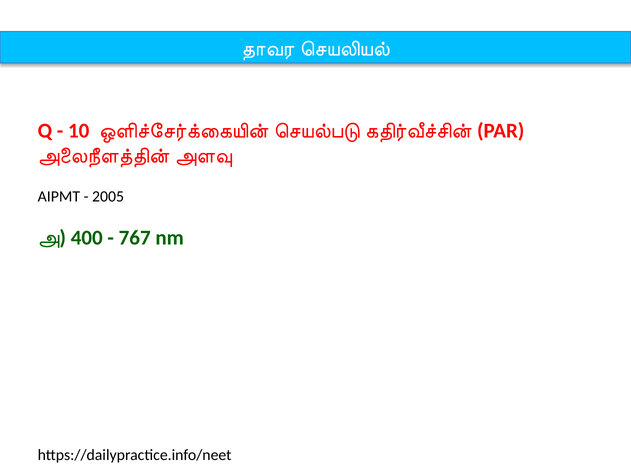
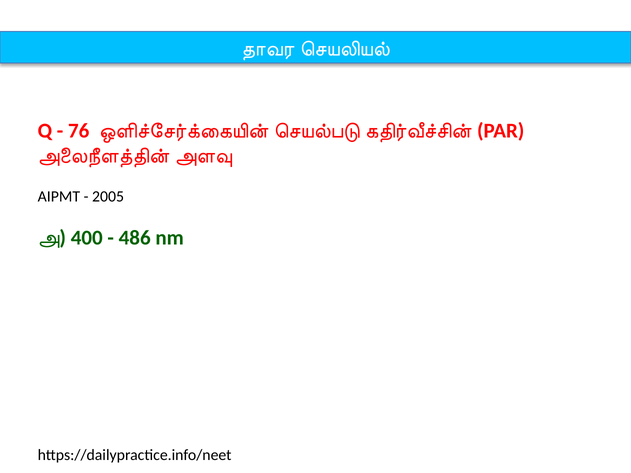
10: 10 -> 76
767: 767 -> 486
